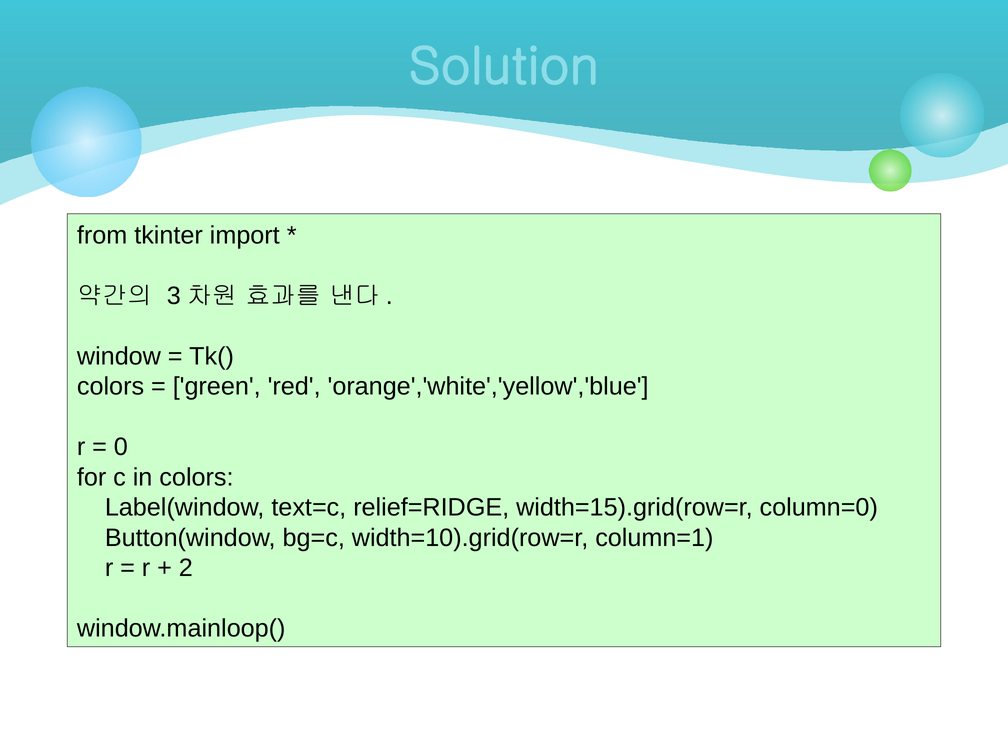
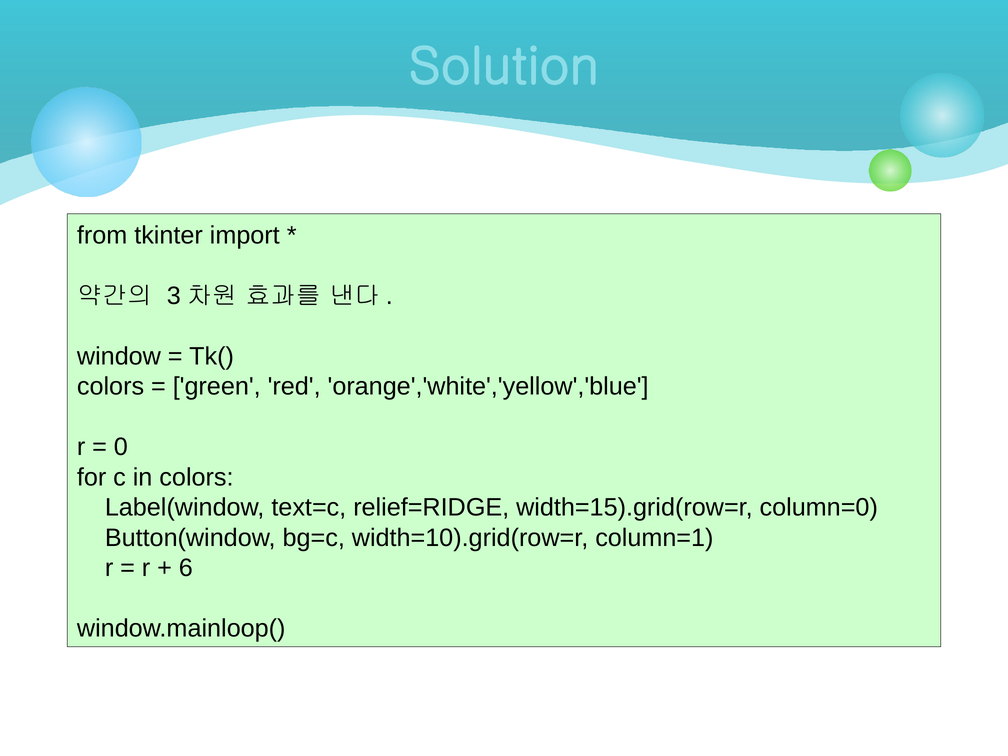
2: 2 -> 6
